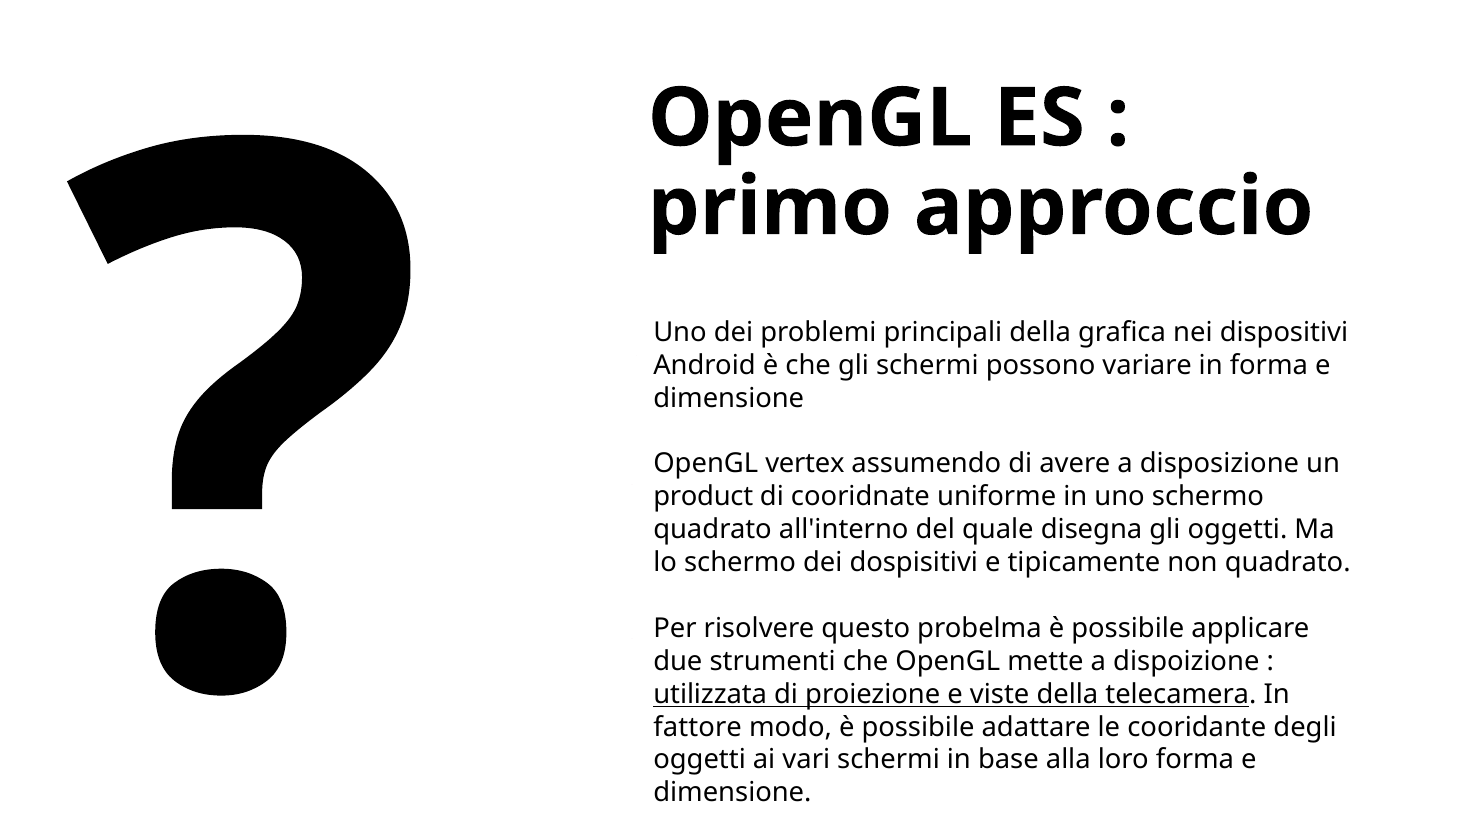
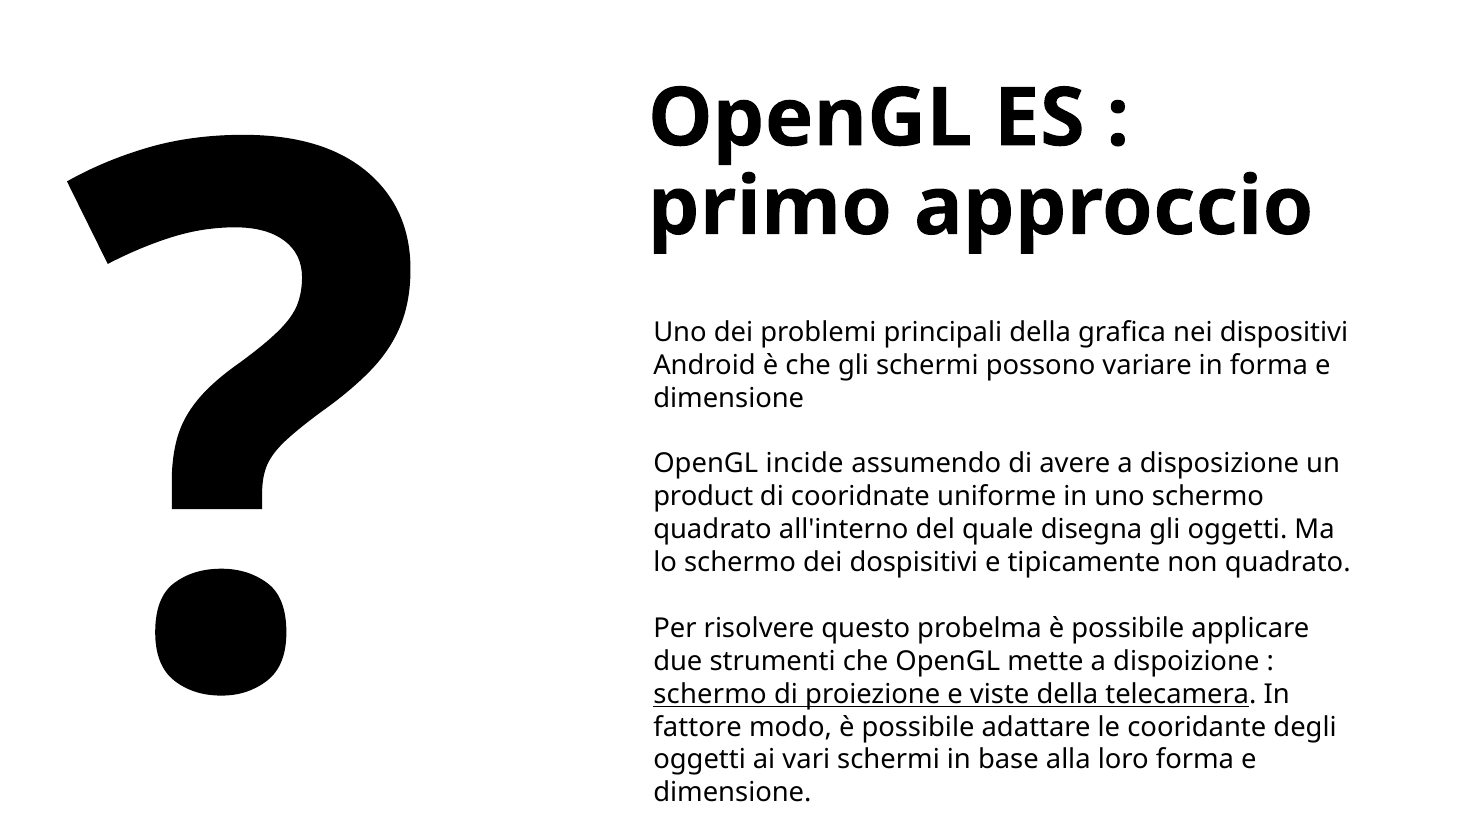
vertex: vertex -> incide
utilizzata at (710, 694): utilizzata -> schermo
